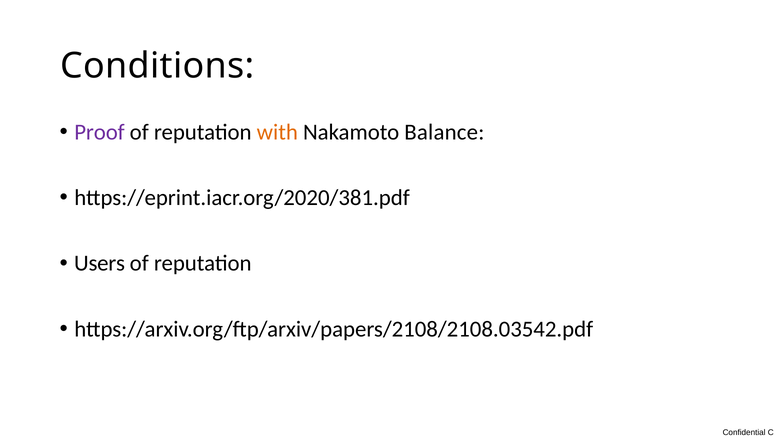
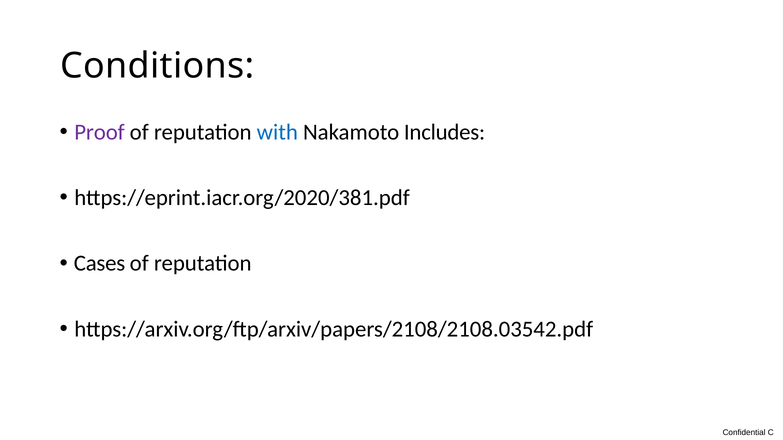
with colour: orange -> blue
Balance: Balance -> Includes
Users: Users -> Cases
